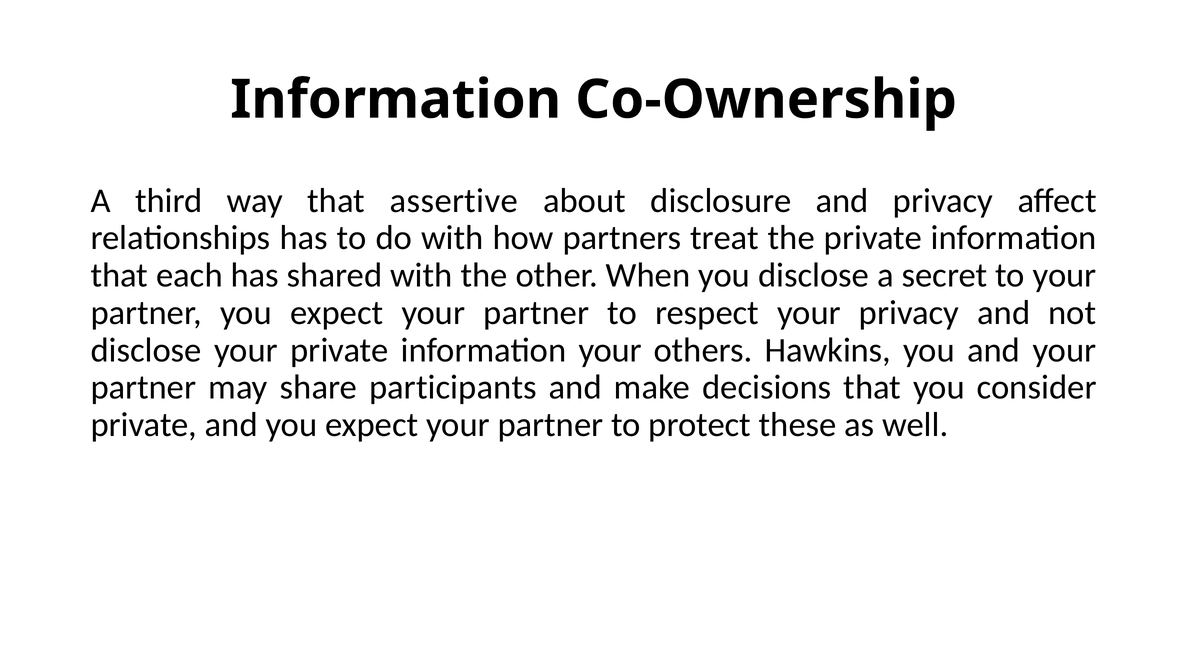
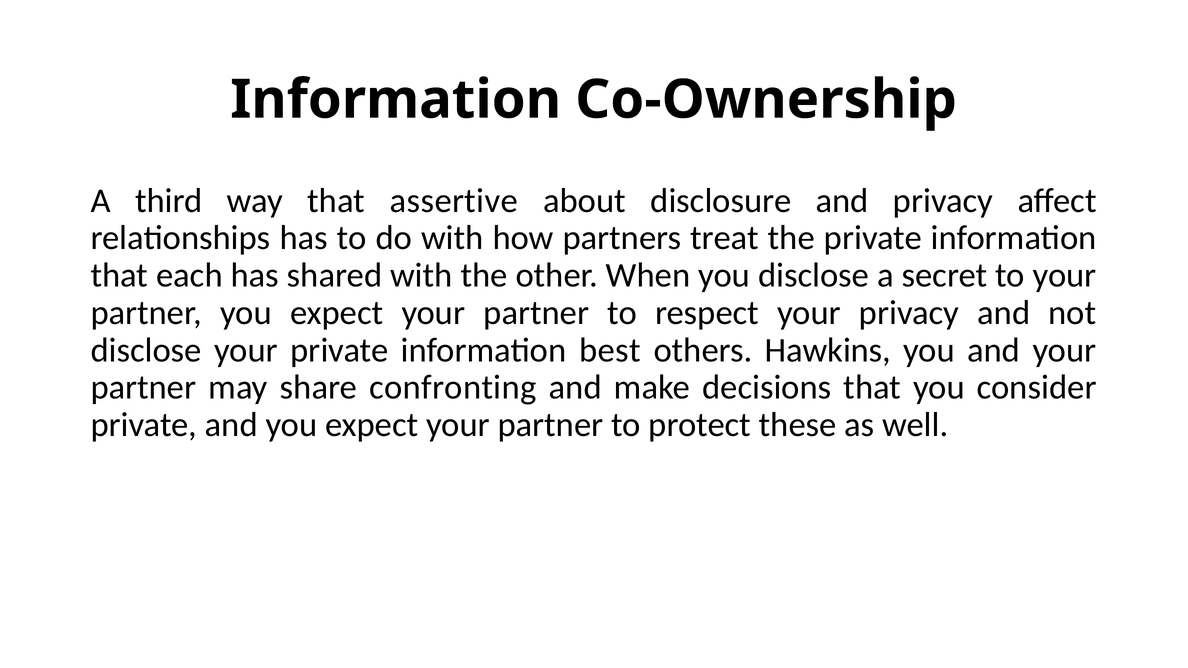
information your: your -> best
participants: participants -> confronting
